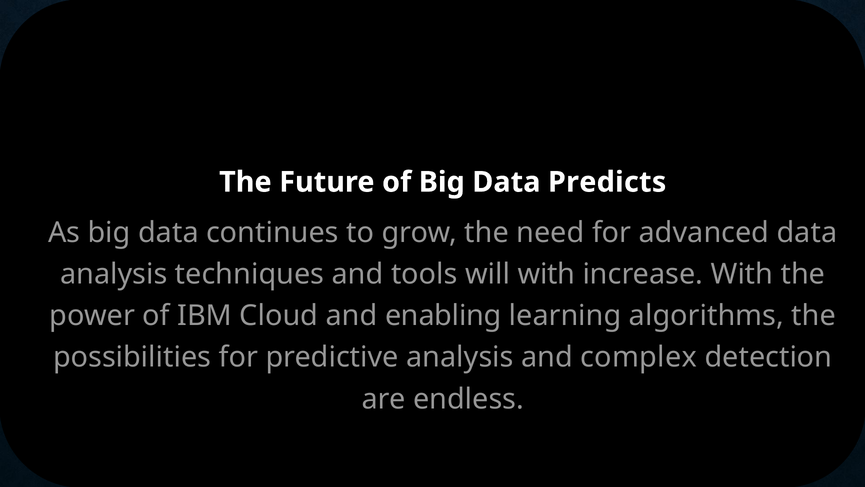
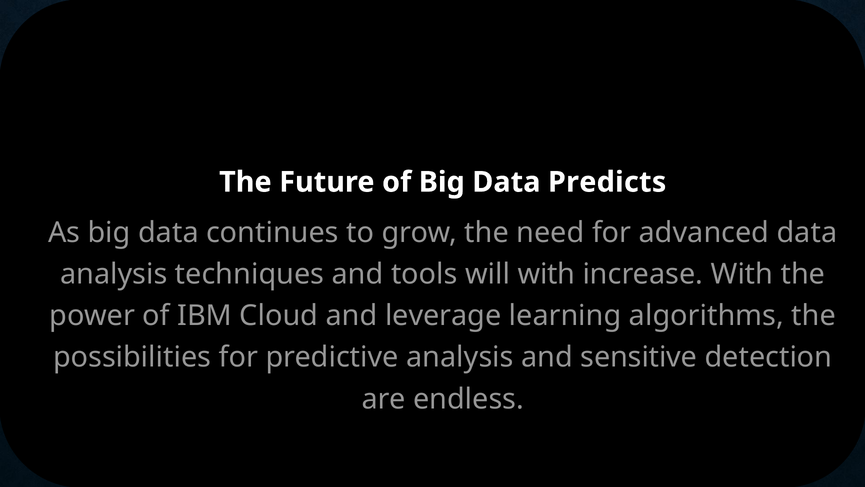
enabling: enabling -> leverage
complex: complex -> sensitive
